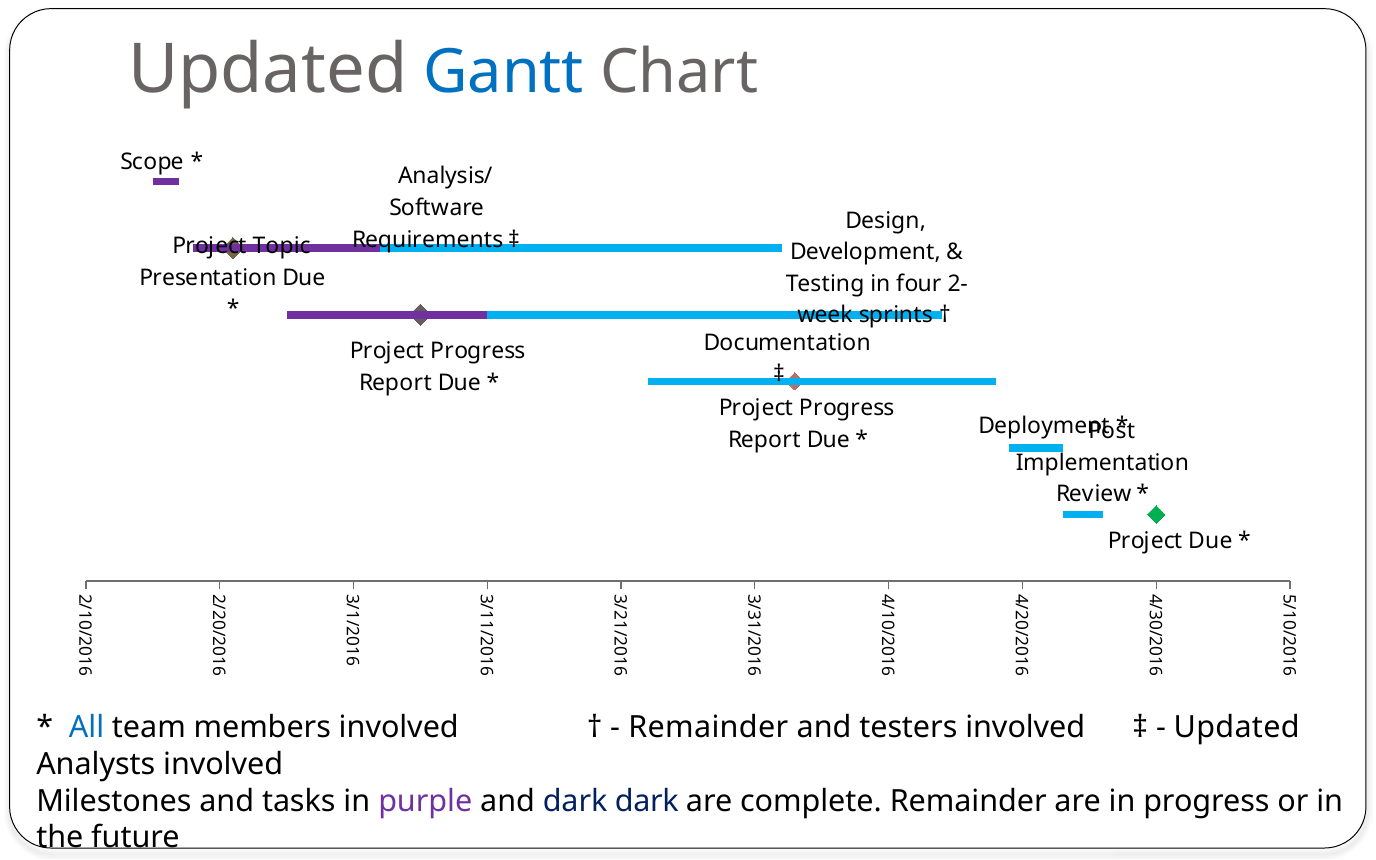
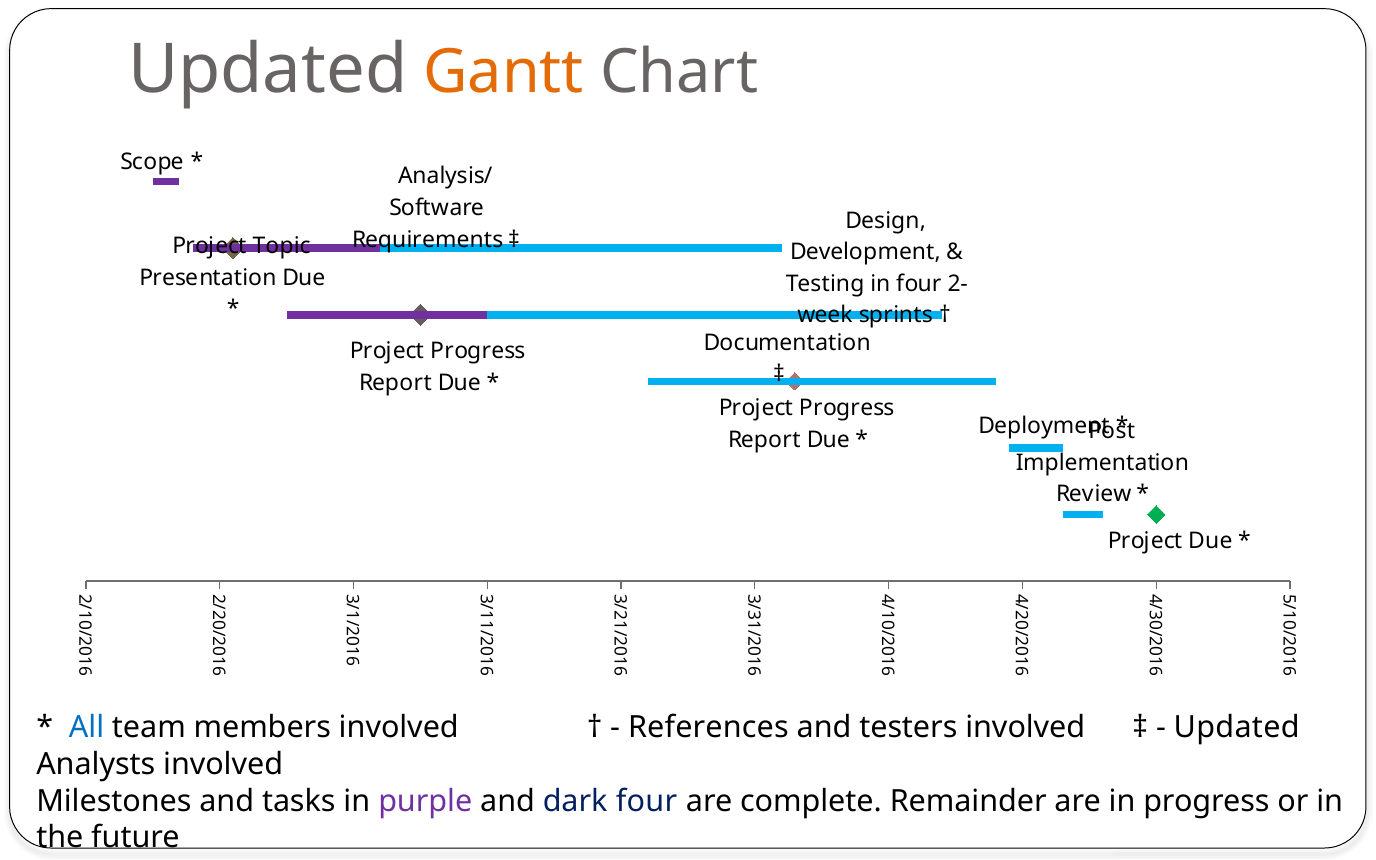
Gantt colour: blue -> orange
Remainder at (708, 728): Remainder -> References
dark dark: dark -> four
